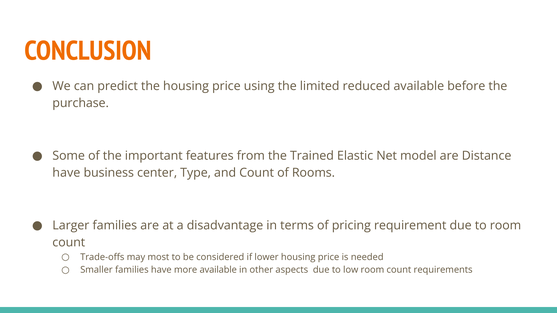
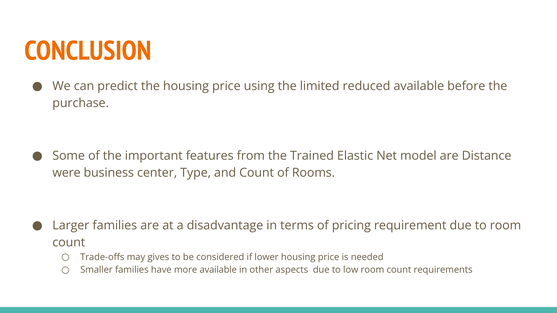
have at (66, 173): have -> were
most: most -> gives
